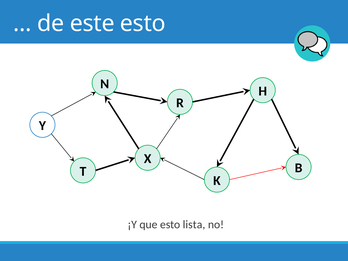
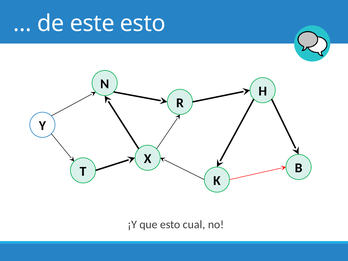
lista: lista -> cual
